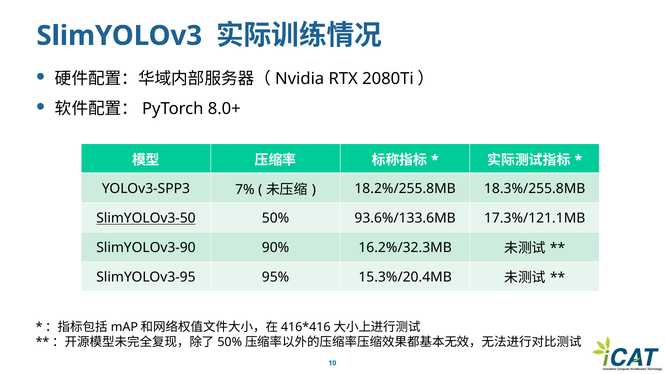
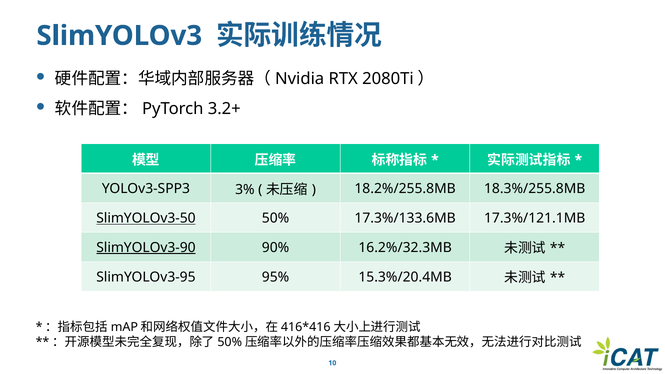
8.0+: 8.0+ -> 3.2+
7%: 7% -> 3%
93.6%/133.6MB: 93.6%/133.6MB -> 17.3%/133.6MB
SlimYOLOv3-90 underline: none -> present
